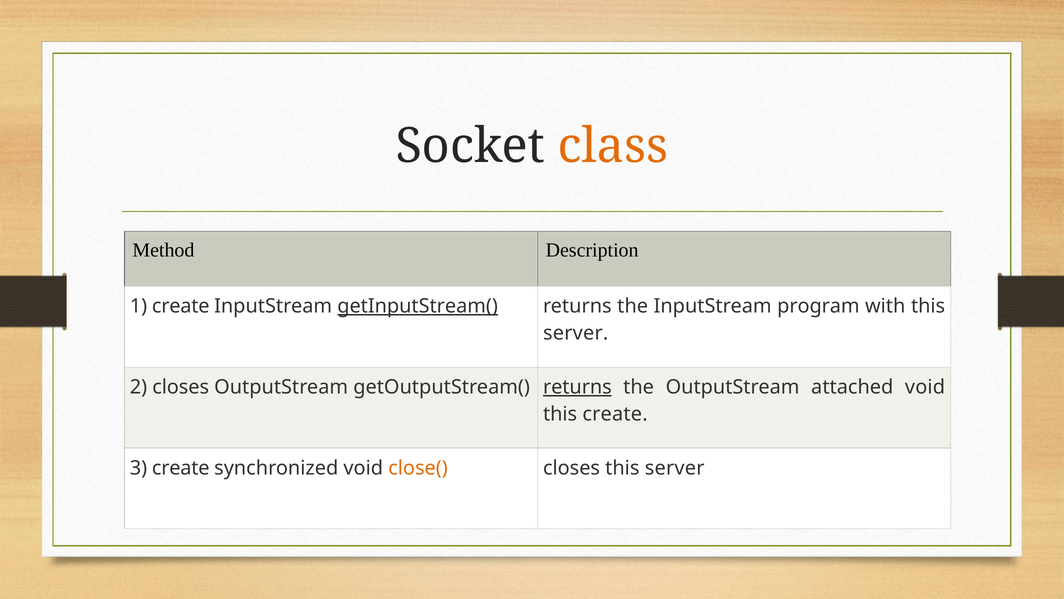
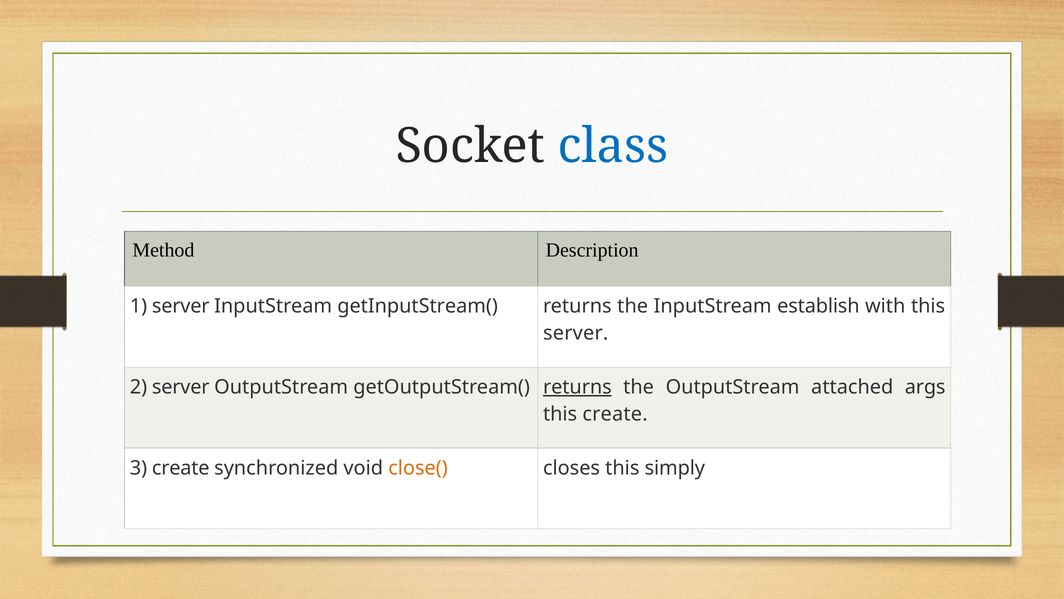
class colour: orange -> blue
1 create: create -> server
getInputStream( underline: present -> none
program: program -> establish
2 closes: closes -> server
attached void: void -> args
closes this server: server -> simply
